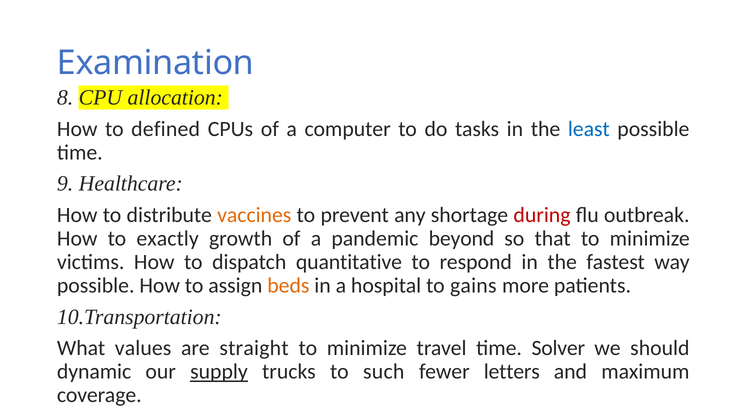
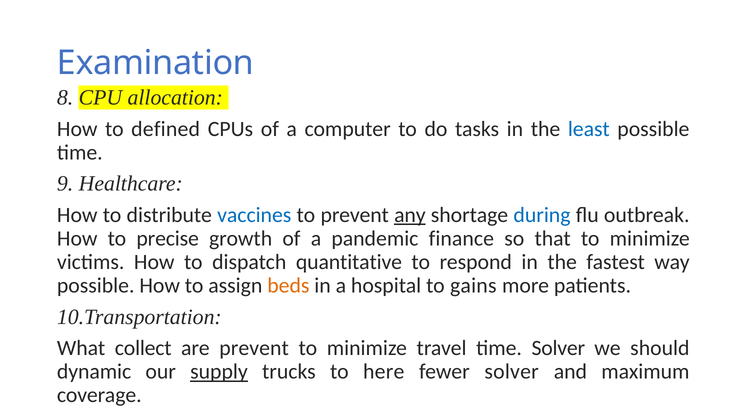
vaccines colour: orange -> blue
any underline: none -> present
during colour: red -> blue
exactly: exactly -> precise
beyond: beyond -> finance
values: values -> collect
are straight: straight -> prevent
such: such -> here
fewer letters: letters -> solver
